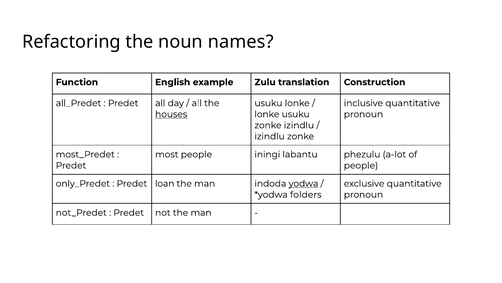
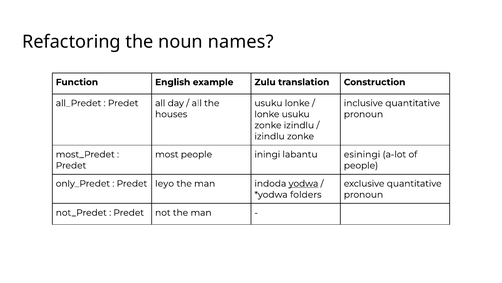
houses underline: present -> none
phezulu: phezulu -> esiningi
loan: loan -> leyo
